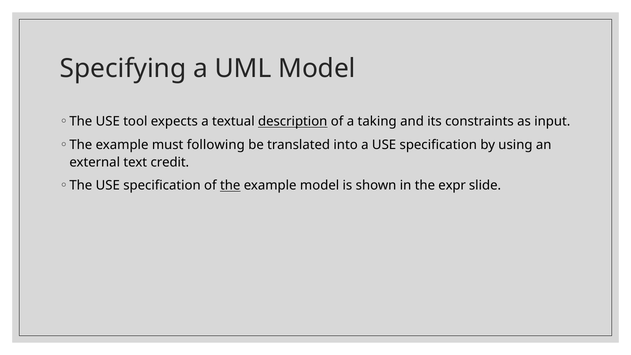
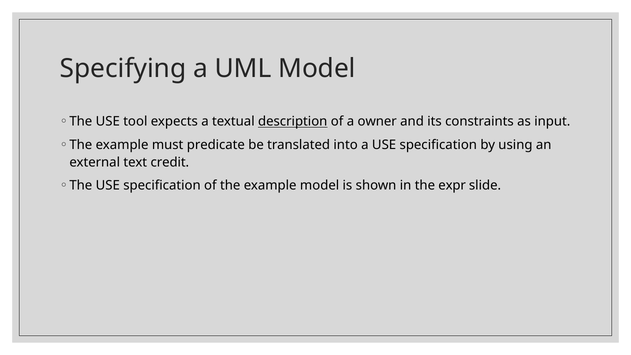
taking: taking -> owner
following: following -> predicate
the at (230, 186) underline: present -> none
